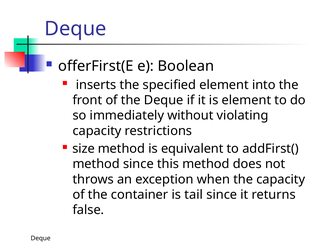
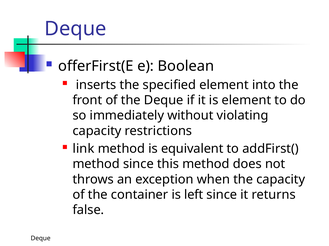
size: size -> link
tail: tail -> left
